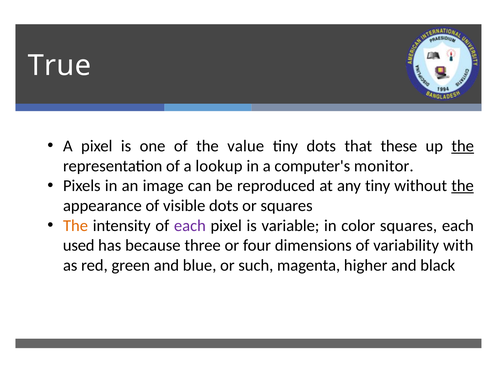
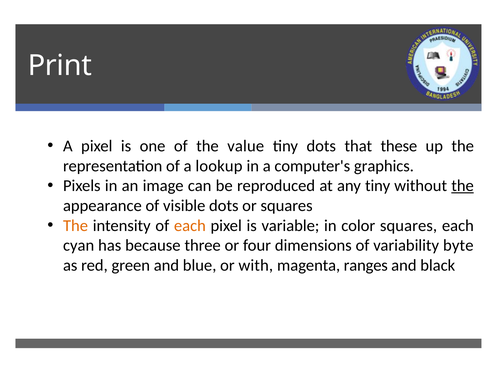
True: True -> Print
the at (463, 146) underline: present -> none
monitor: monitor -> graphics
each at (190, 225) colour: purple -> orange
used: used -> cyan
with: with -> byte
such: such -> with
higher: higher -> ranges
